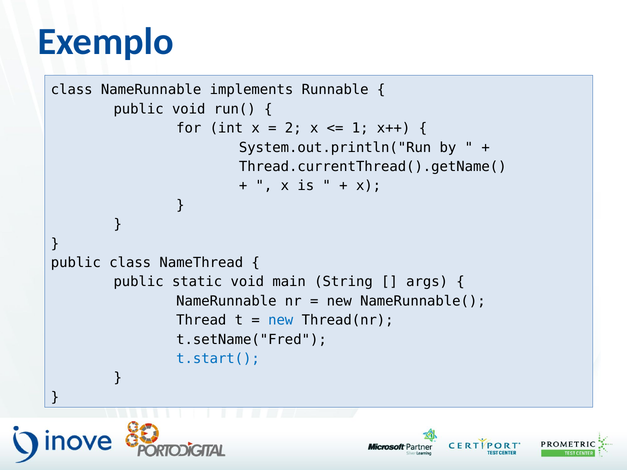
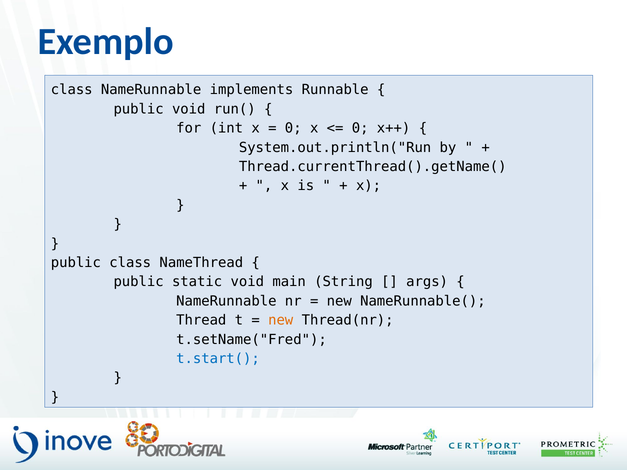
2 at (293, 128): 2 -> 0
1 at (360, 128): 1 -> 0
new at (281, 320) colour: blue -> orange
